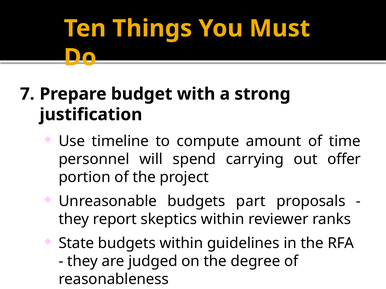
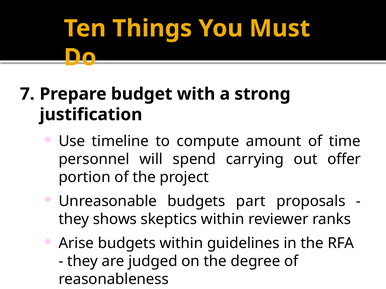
report: report -> shows
State: State -> Arise
